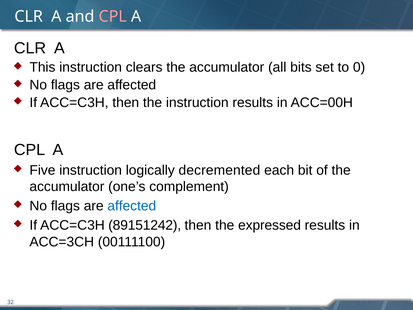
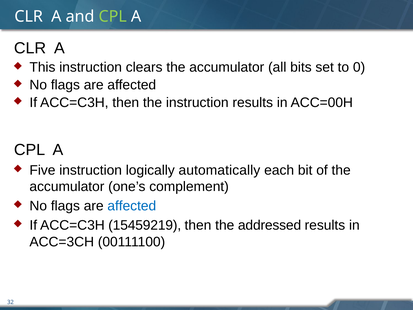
CPL at (113, 17) colour: pink -> light green
decremented: decremented -> automatically
89151242: 89151242 -> 15459219
expressed: expressed -> addressed
